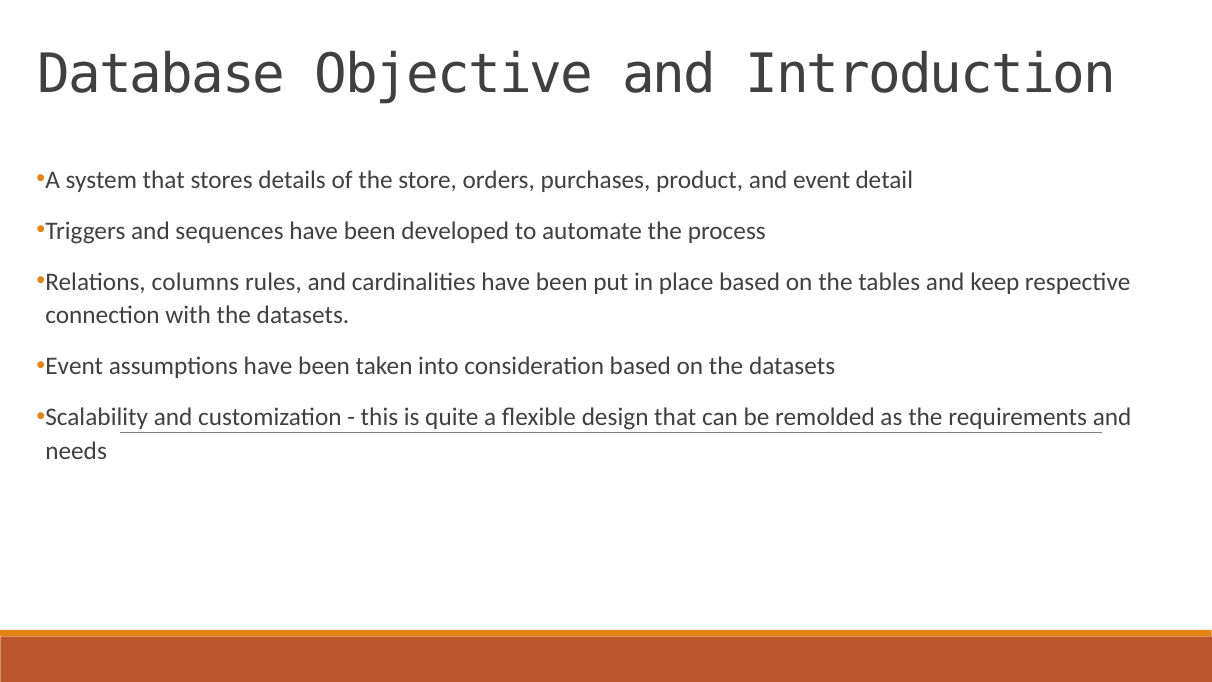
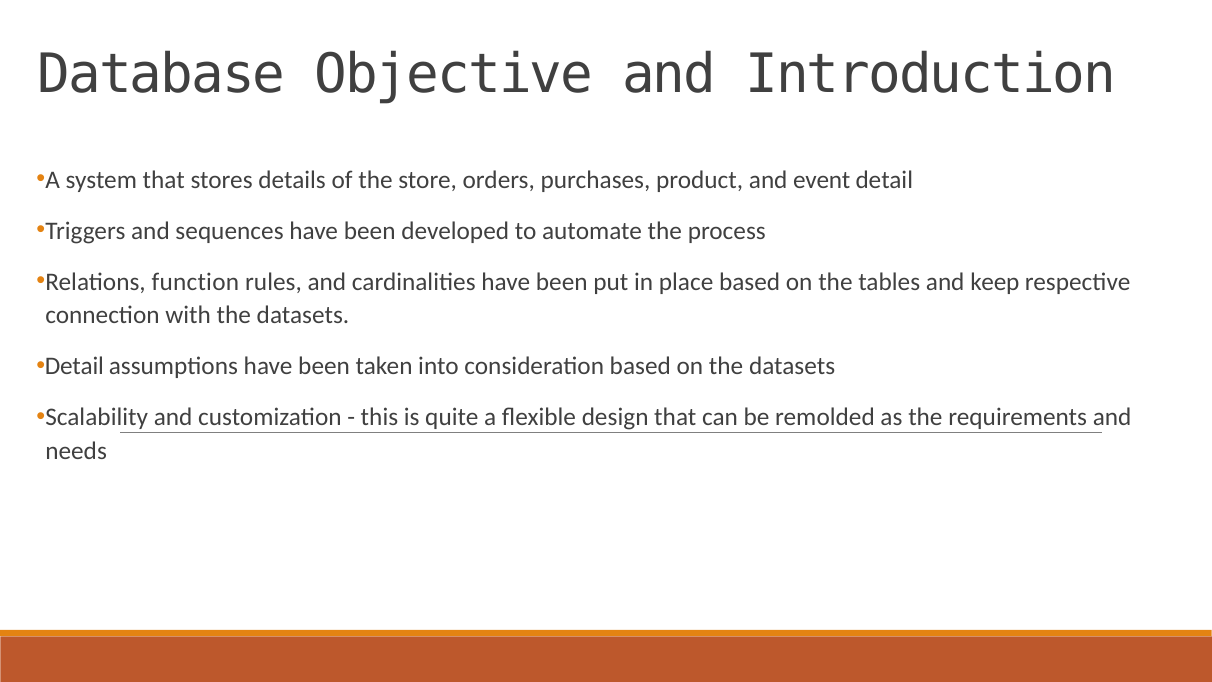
columns: columns -> function
Event at (74, 366): Event -> Detail
